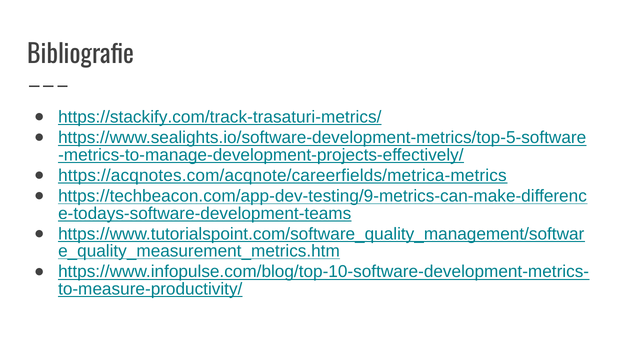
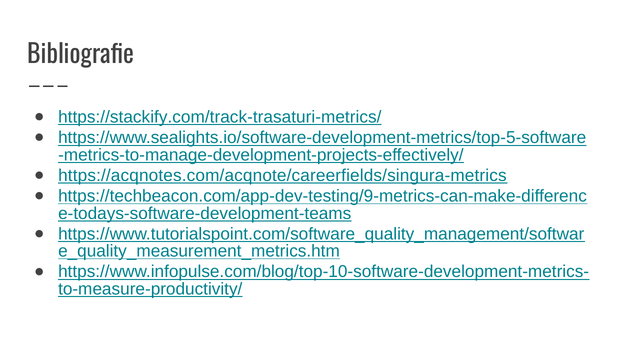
https://acqnotes.com/acqnote/careerfields/metrica-metrics: https://acqnotes.com/acqnote/careerfields/metrica-metrics -> https://acqnotes.com/acqnote/careerfields/singura-metrics
